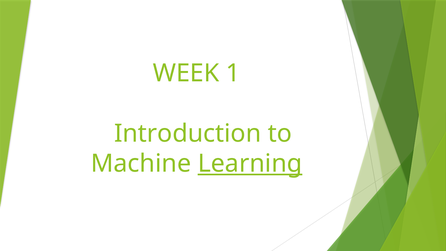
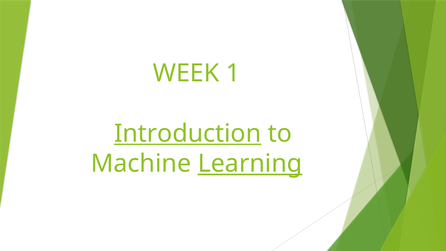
Introduction underline: none -> present
